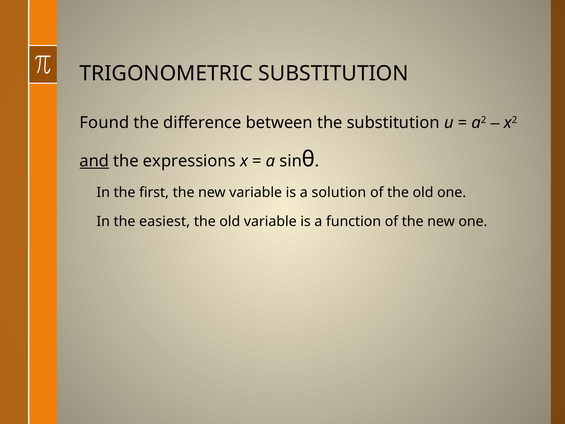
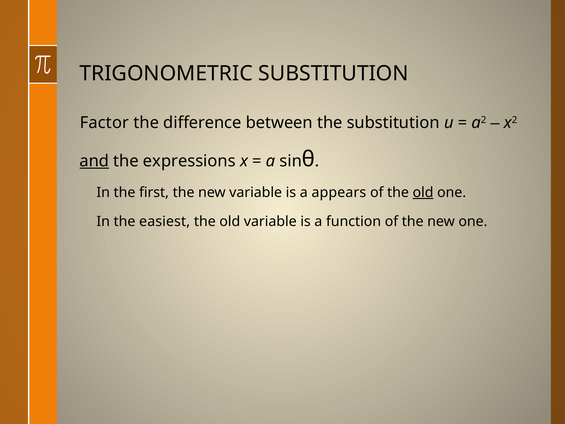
Found: Found -> Factor
solution: solution -> appears
old at (423, 192) underline: none -> present
